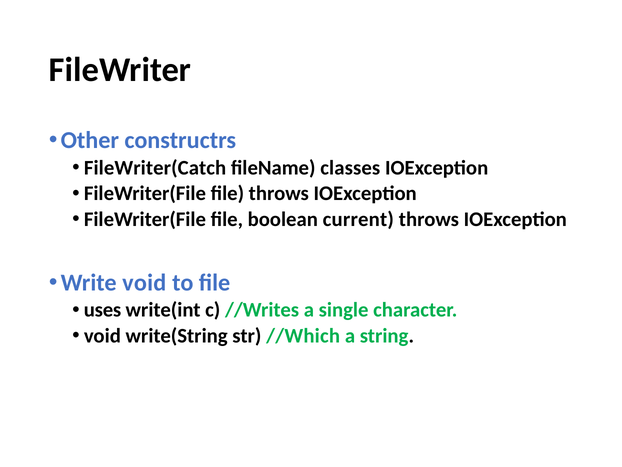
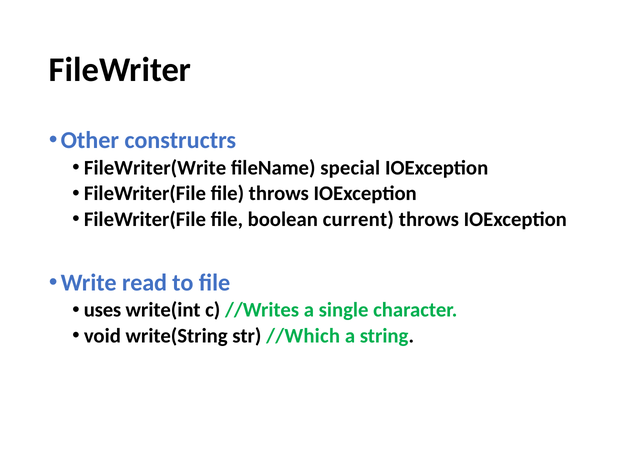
FileWriter(Catch: FileWriter(Catch -> FileWriter(Write
classes: classes -> special
Write void: void -> read
